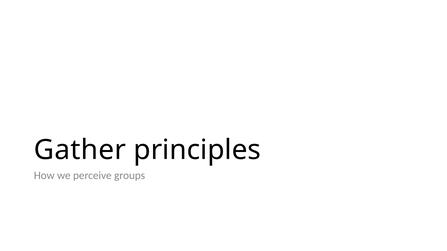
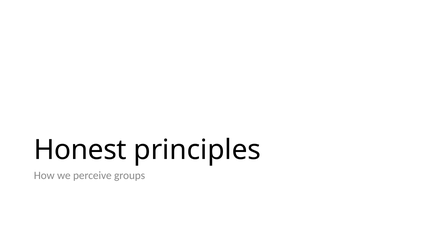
Gather: Gather -> Honest
